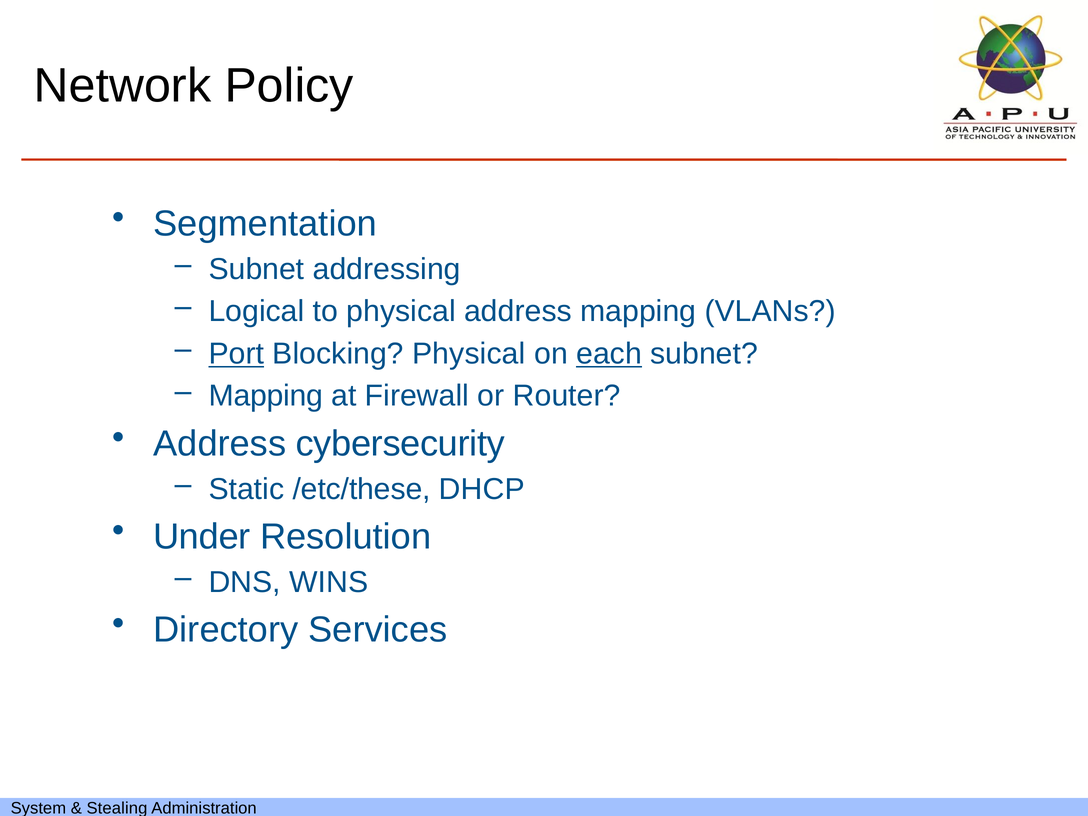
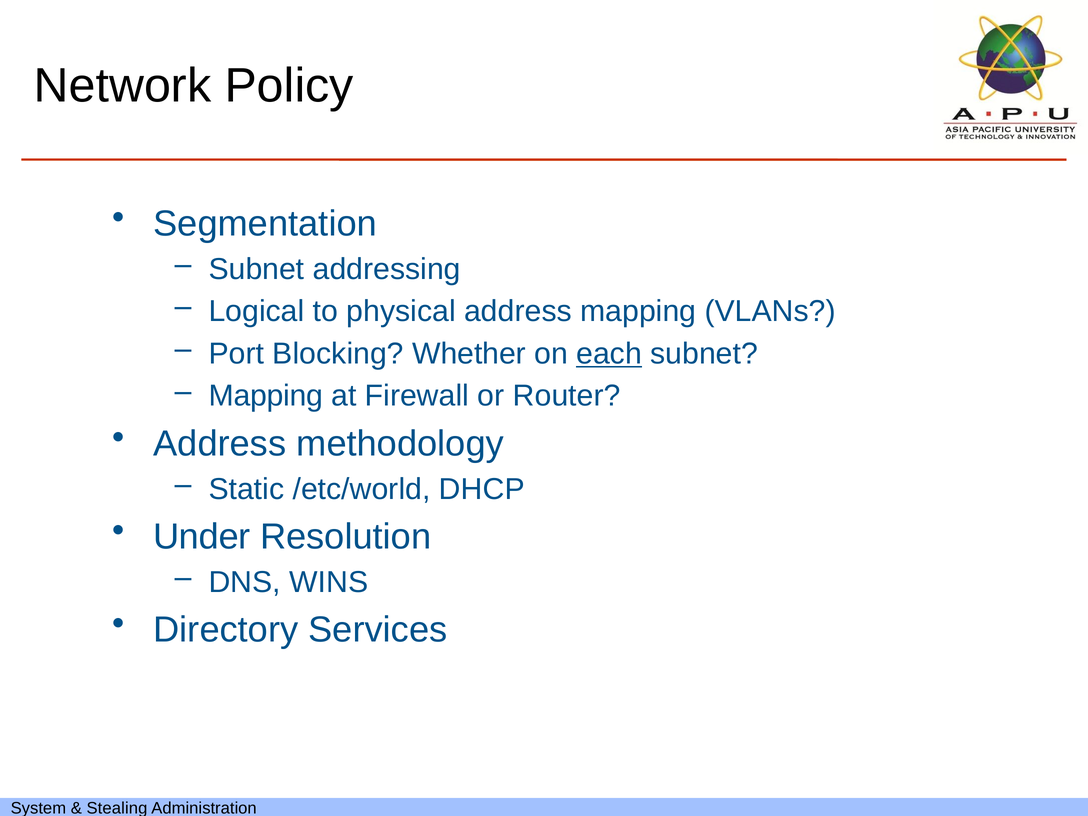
Port underline: present -> none
Blocking Physical: Physical -> Whether
cybersecurity: cybersecurity -> methodology
/etc/these: /etc/these -> /etc/world
